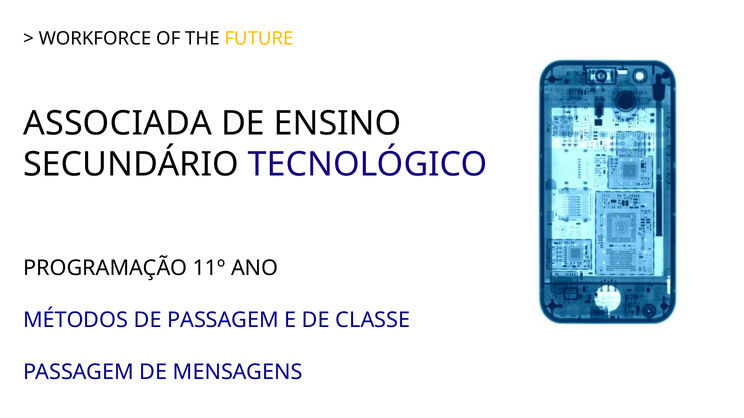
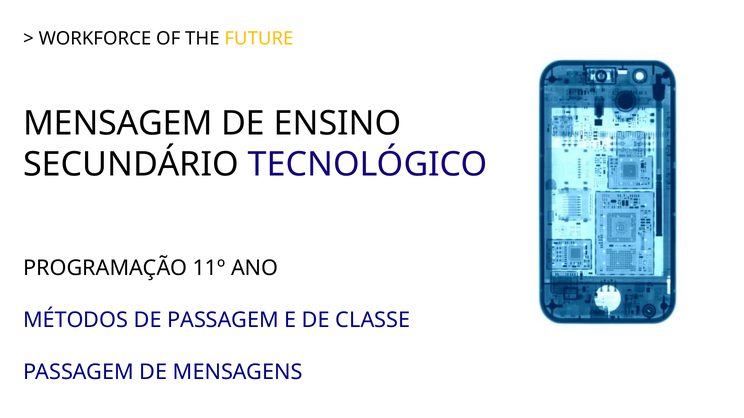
ASSOCIADA: ASSOCIADA -> MENSAGEM
